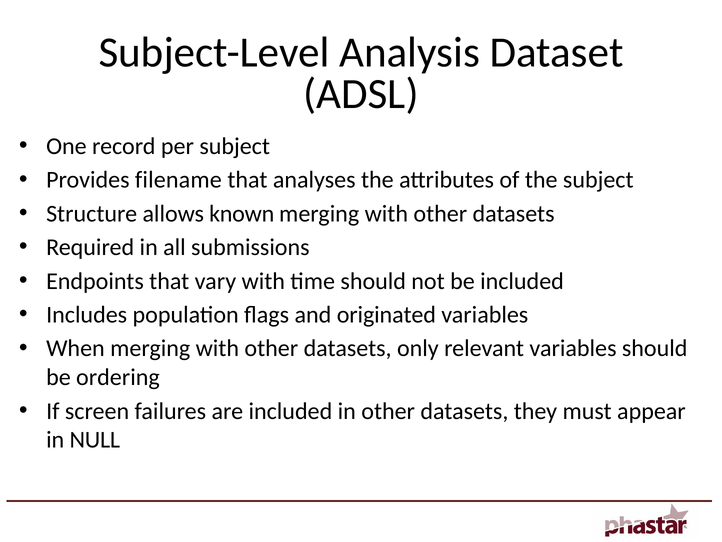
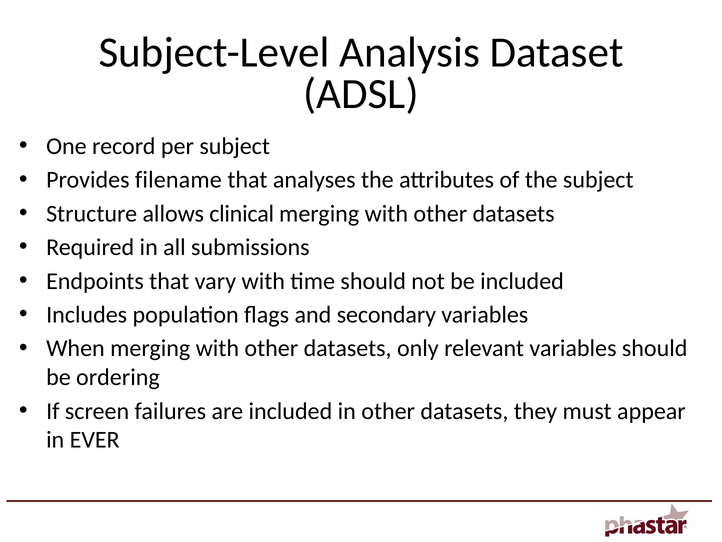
known: known -> clinical
originated: originated -> secondary
NULL: NULL -> EVER
